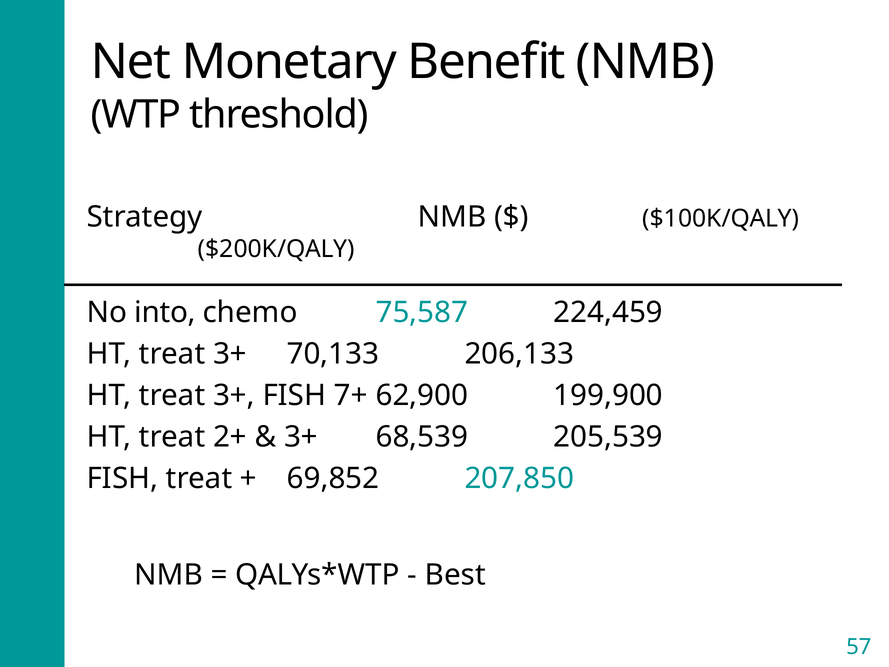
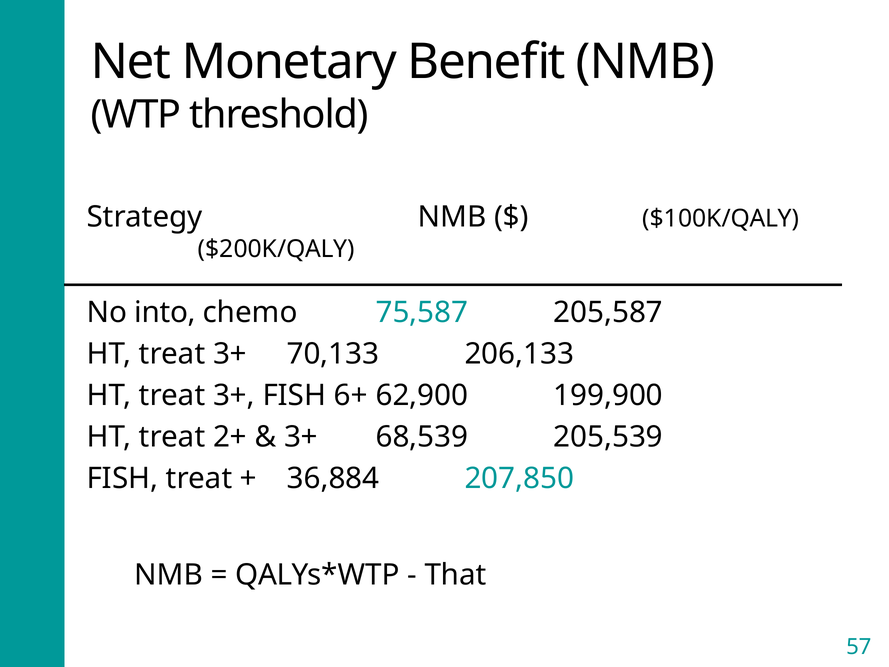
224,459: 224,459 -> 205,587
7+: 7+ -> 6+
69,852: 69,852 -> 36,884
Best: Best -> That
